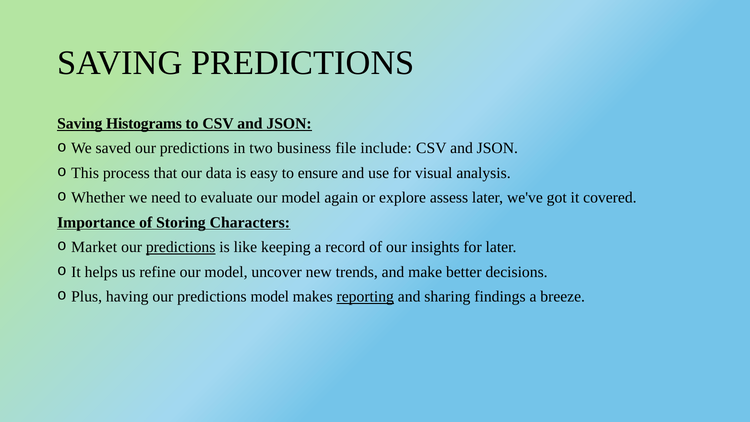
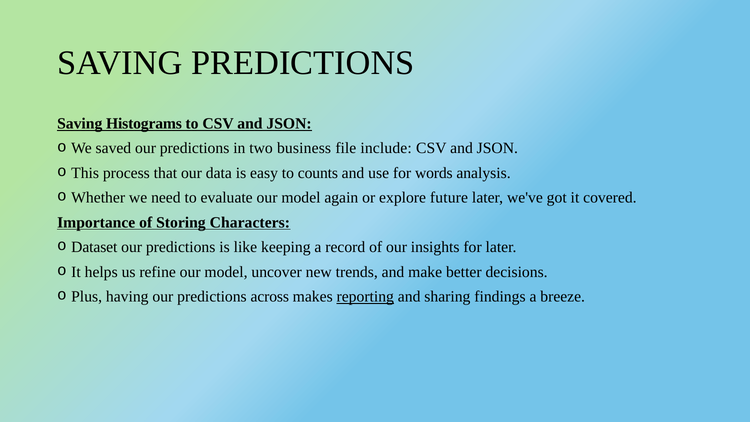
ensure: ensure -> counts
visual: visual -> words
assess: assess -> future
Market: Market -> Dataset
predictions at (181, 247) underline: present -> none
predictions model: model -> across
